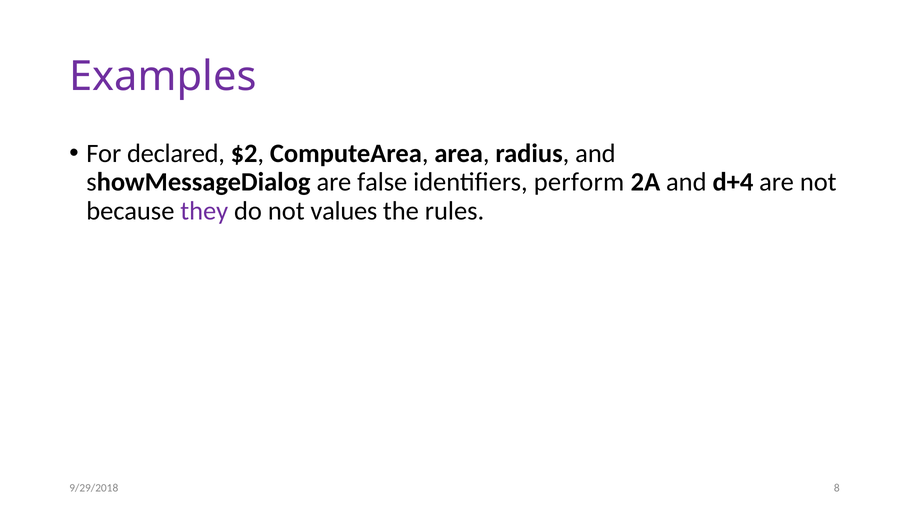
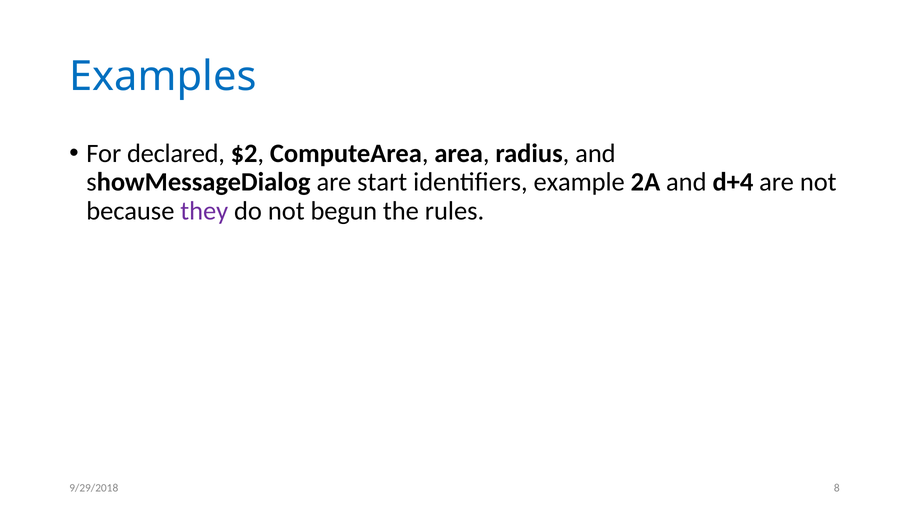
Examples colour: purple -> blue
false: false -> start
perform: perform -> example
values: values -> begun
